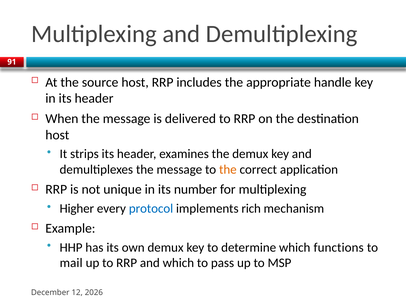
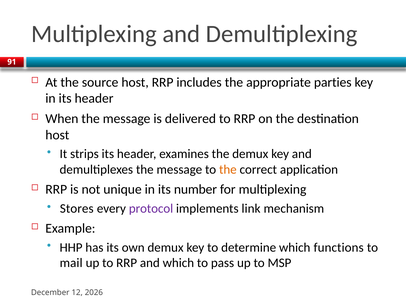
handle: handle -> parties
Higher: Higher -> Stores
protocol colour: blue -> purple
rich: rich -> link
